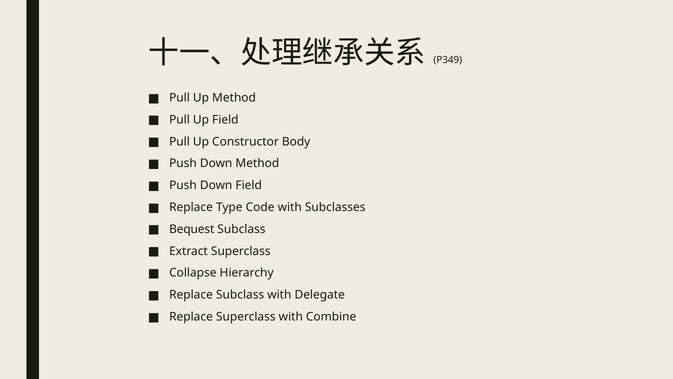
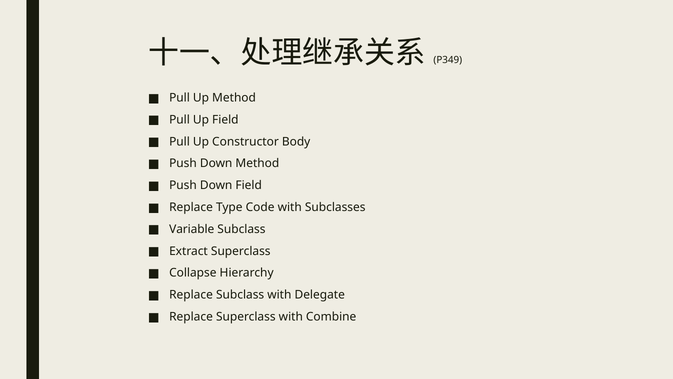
Bequest: Bequest -> Variable
